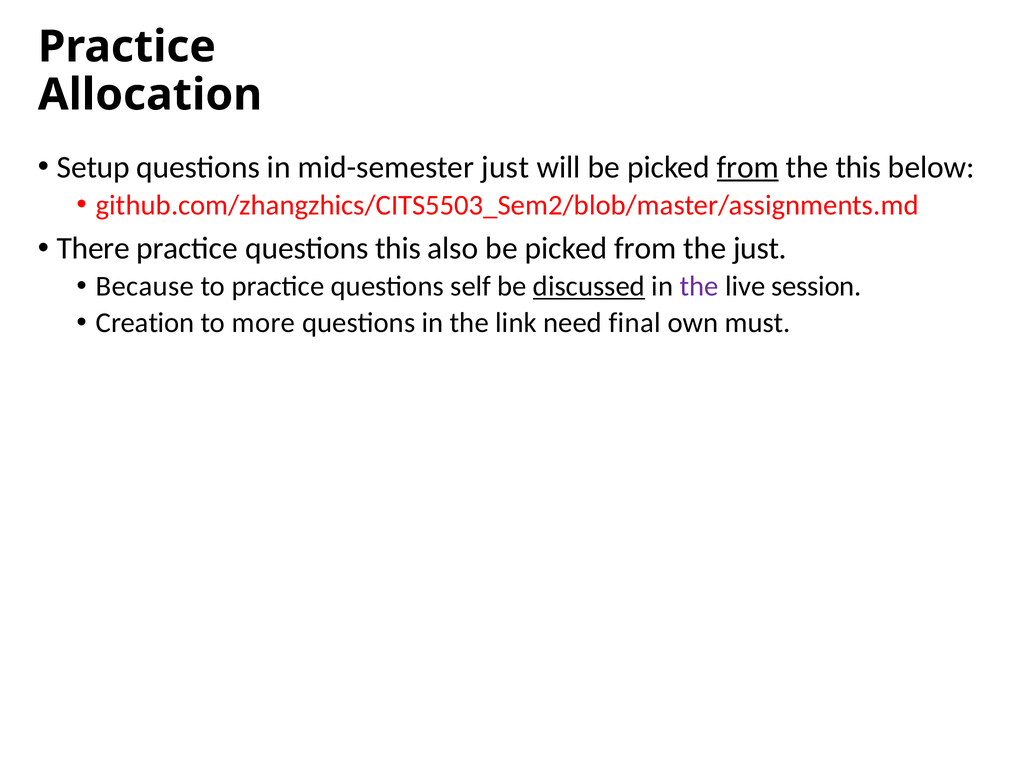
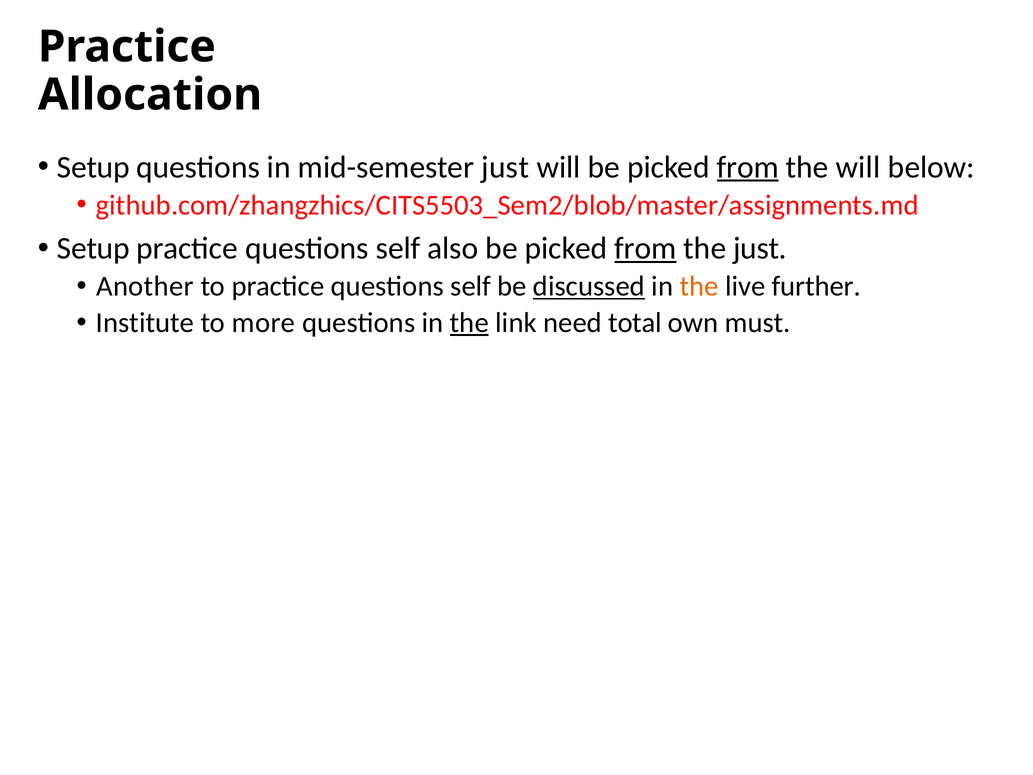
the this: this -> will
There at (93, 248): There -> Setup
this at (398, 248): this -> self
from at (645, 248) underline: none -> present
Because: Because -> Another
the at (699, 286) colour: purple -> orange
session: session -> further
Creation: Creation -> Institute
the at (469, 323) underline: none -> present
final: final -> total
